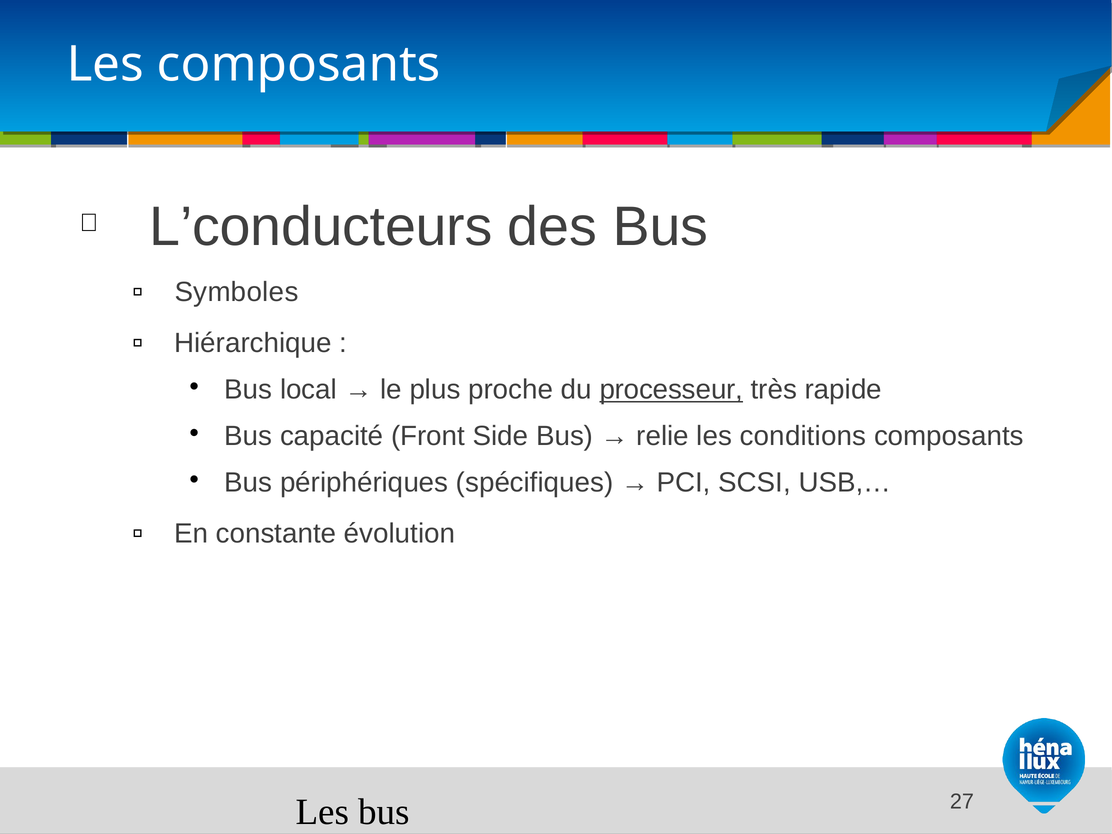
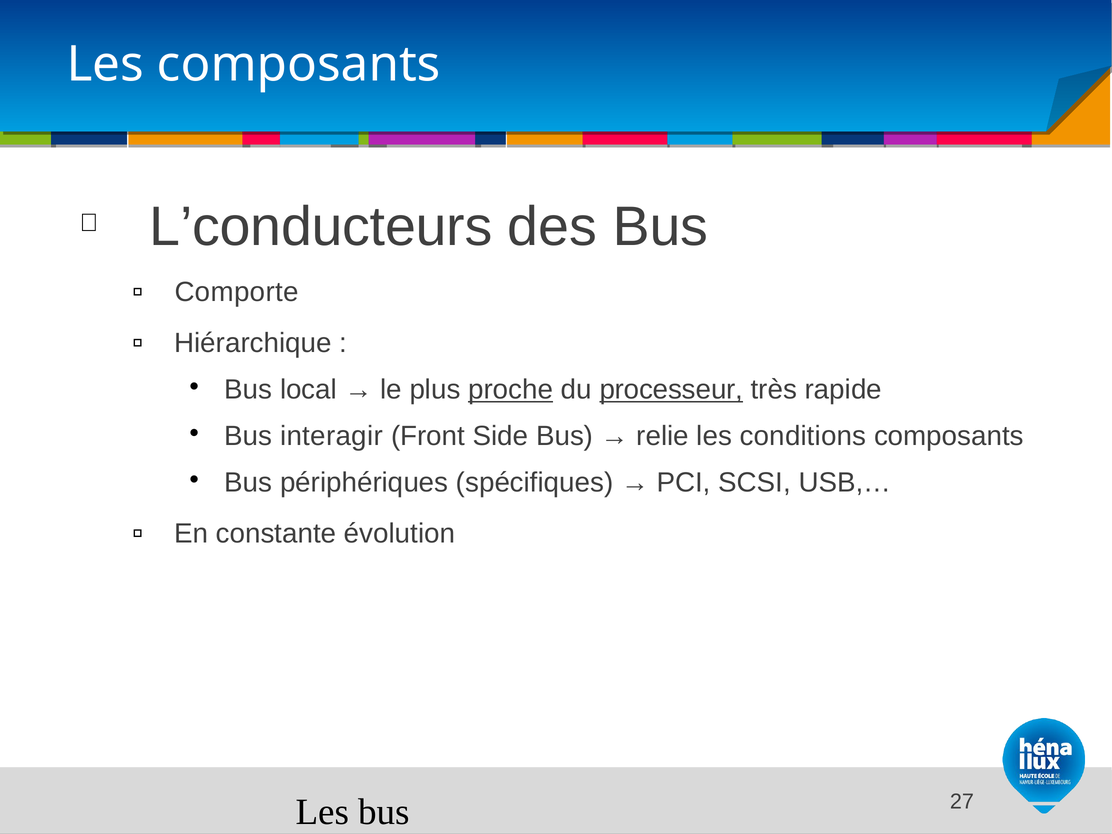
Symboles: Symboles -> Comporte
proche underline: none -> present
capacité: capacité -> interagir
